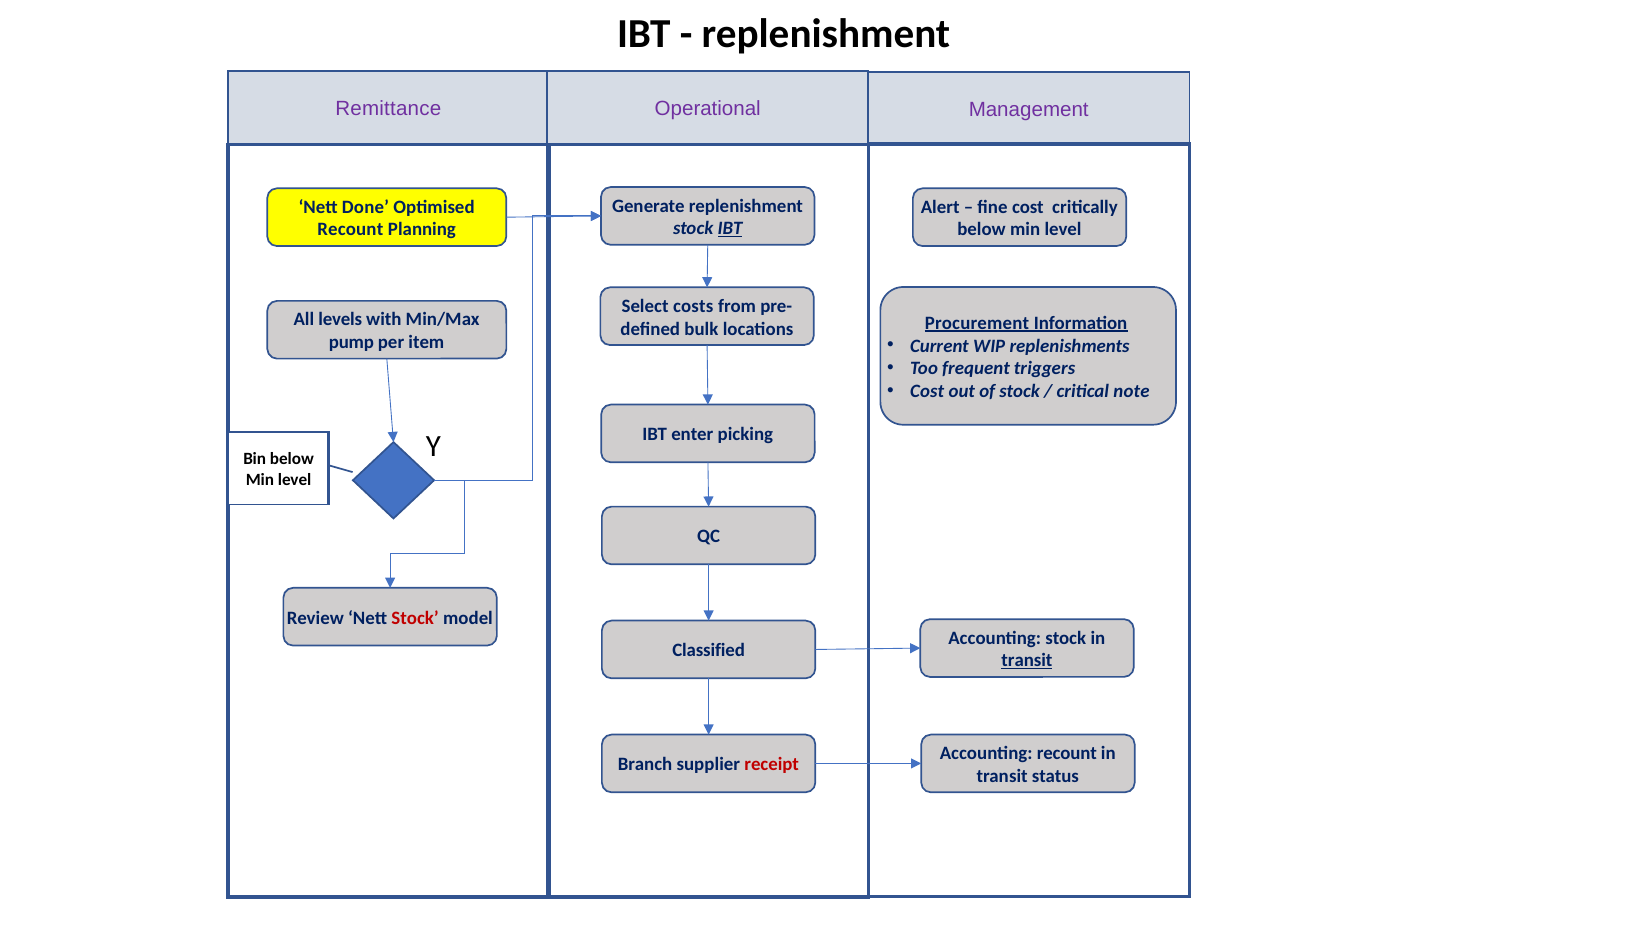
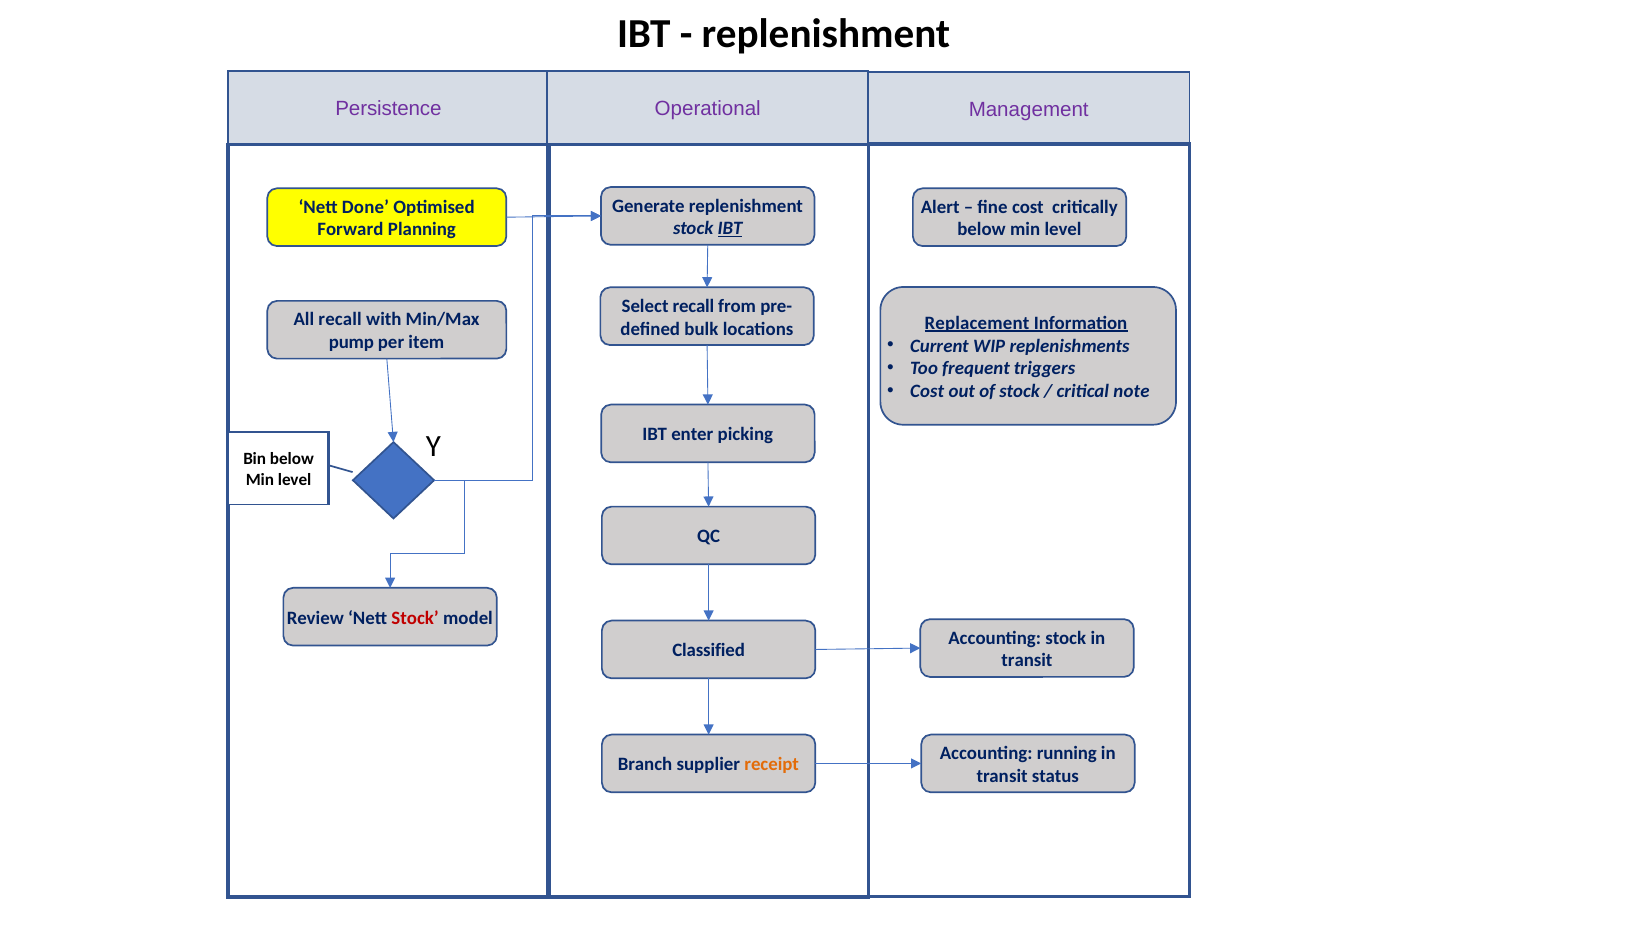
Remittance: Remittance -> Persistence
Recount at (350, 230): Recount -> Forward
Select costs: costs -> recall
All levels: levels -> recall
Procurement: Procurement -> Replacement
transit at (1027, 661) underline: present -> none
Accounting recount: recount -> running
receipt colour: red -> orange
